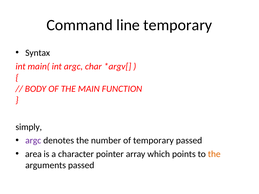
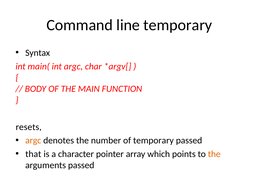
simply: simply -> resets
argc at (33, 141) colour: purple -> orange
area: area -> that
